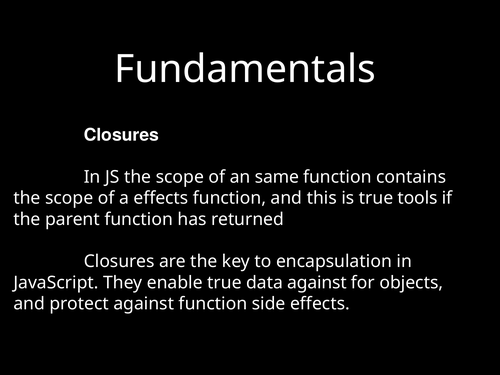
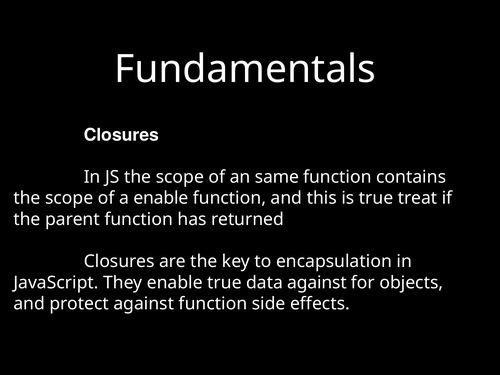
a effects: effects -> enable
tools: tools -> treat
